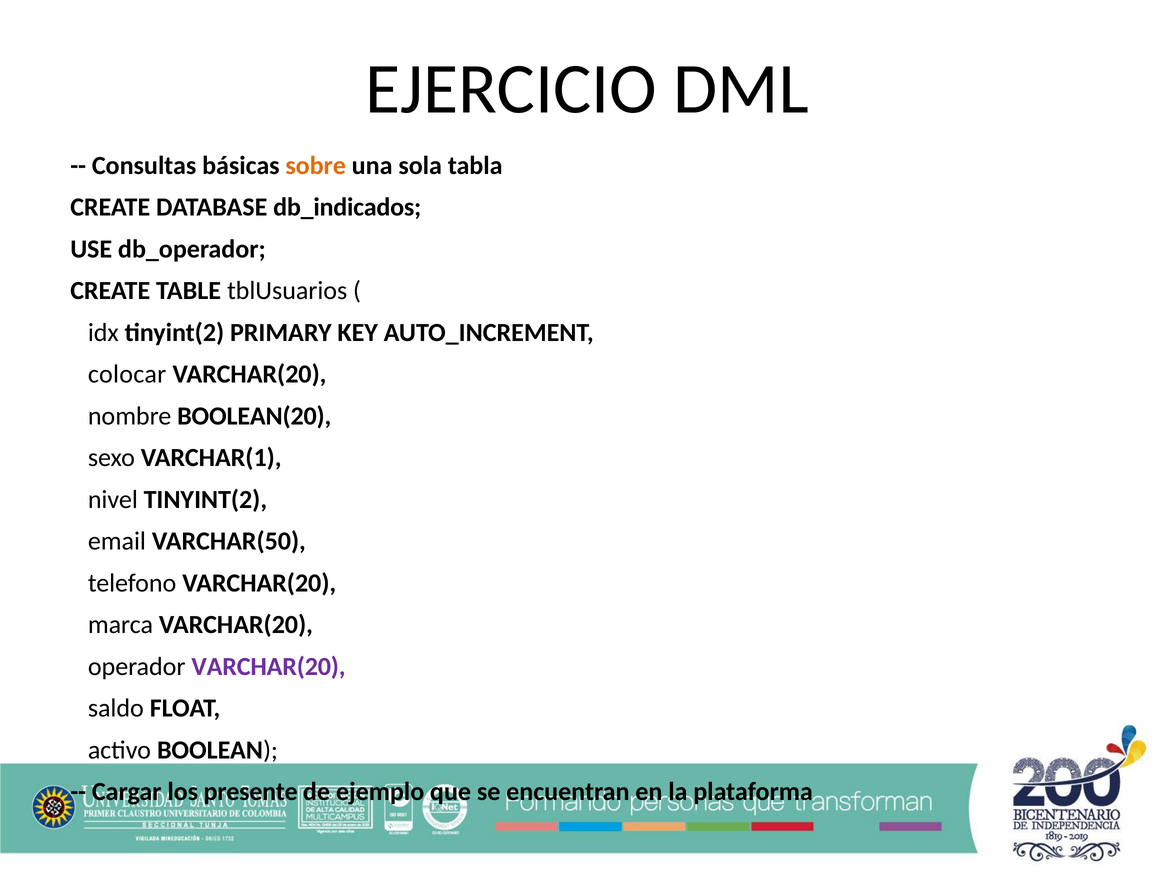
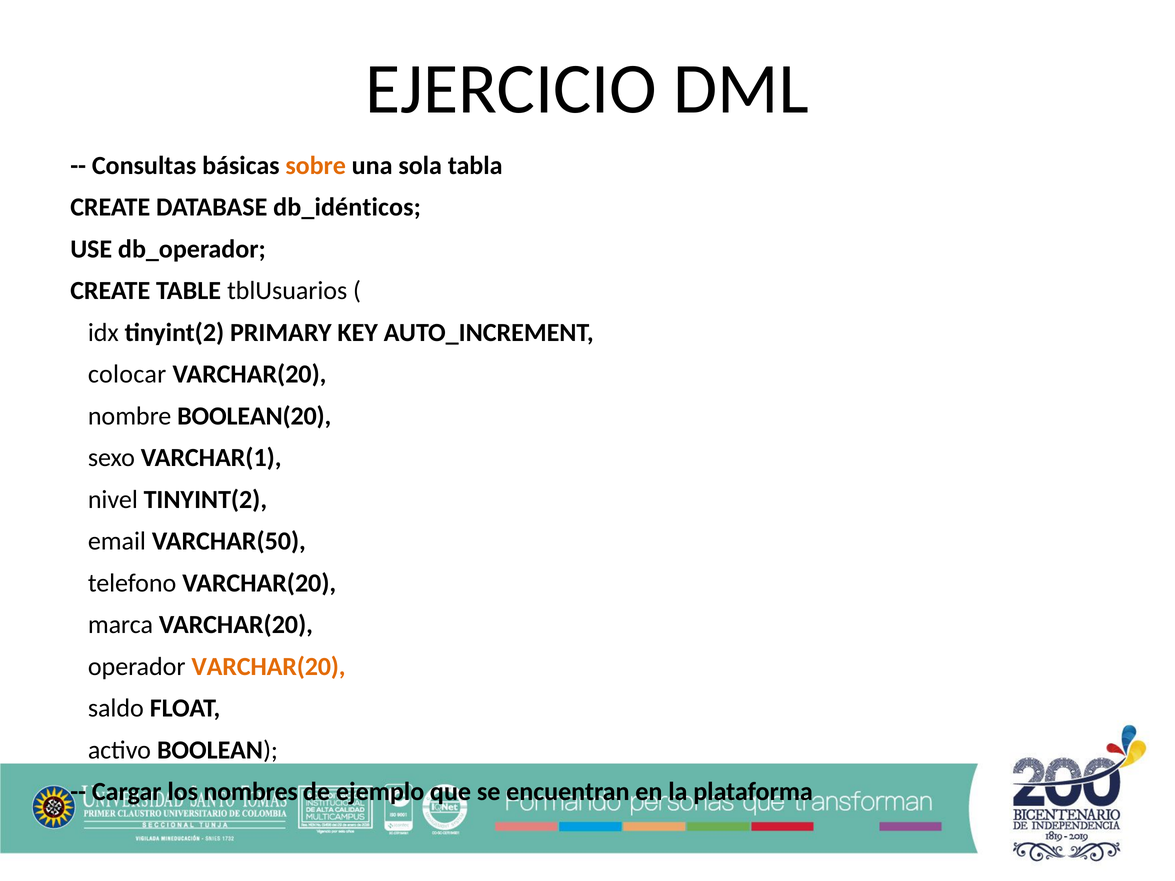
db_indicados: db_indicados -> db_idénticos
VARCHAR(20 at (268, 667) colour: purple -> orange
presente: presente -> nombres
